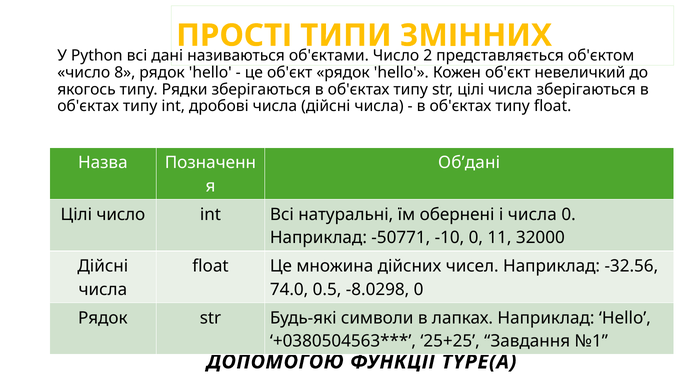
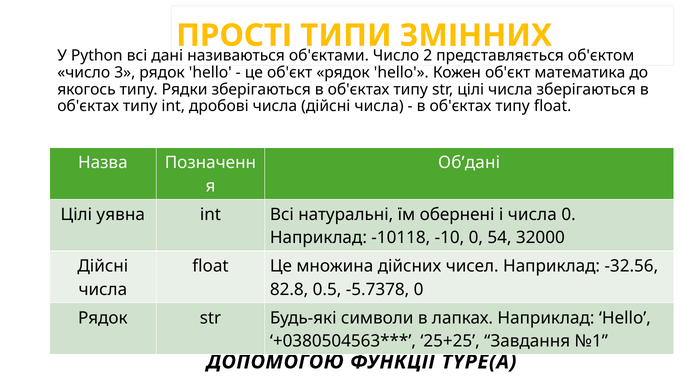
8: 8 -> 3
невеличкий: невеличкий -> математика
Цілі число: число -> уявна
-50771: -50771 -> -10118
11: 11 -> 54
74.0: 74.0 -> 82.8
-8.0298: -8.0298 -> -5.7378
